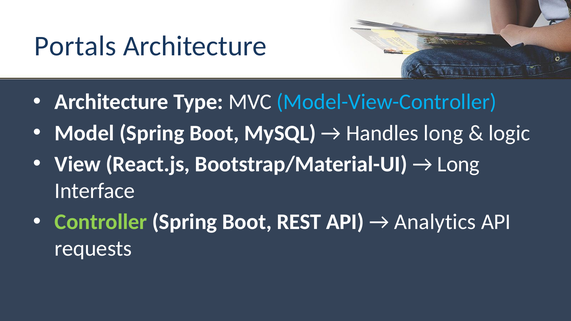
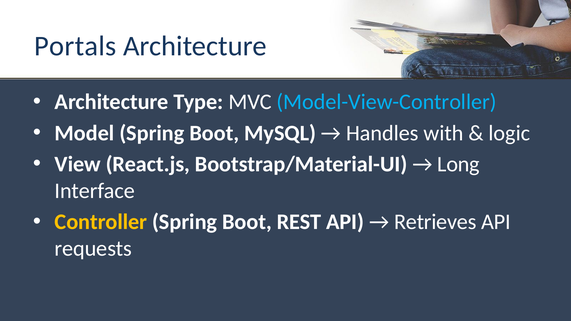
Handles long: long -> with
Controller colour: light green -> yellow
Analytics: Analytics -> Retrieves
